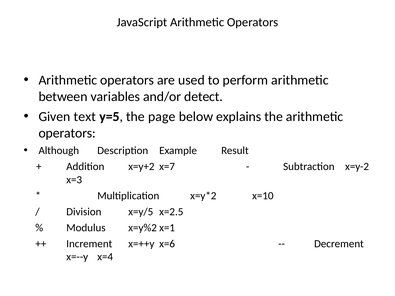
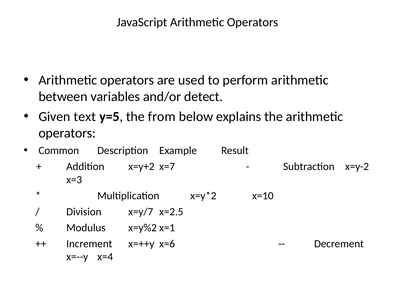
page: page -> from
Although: Although -> Common
x=y/5: x=y/5 -> x=y/7
